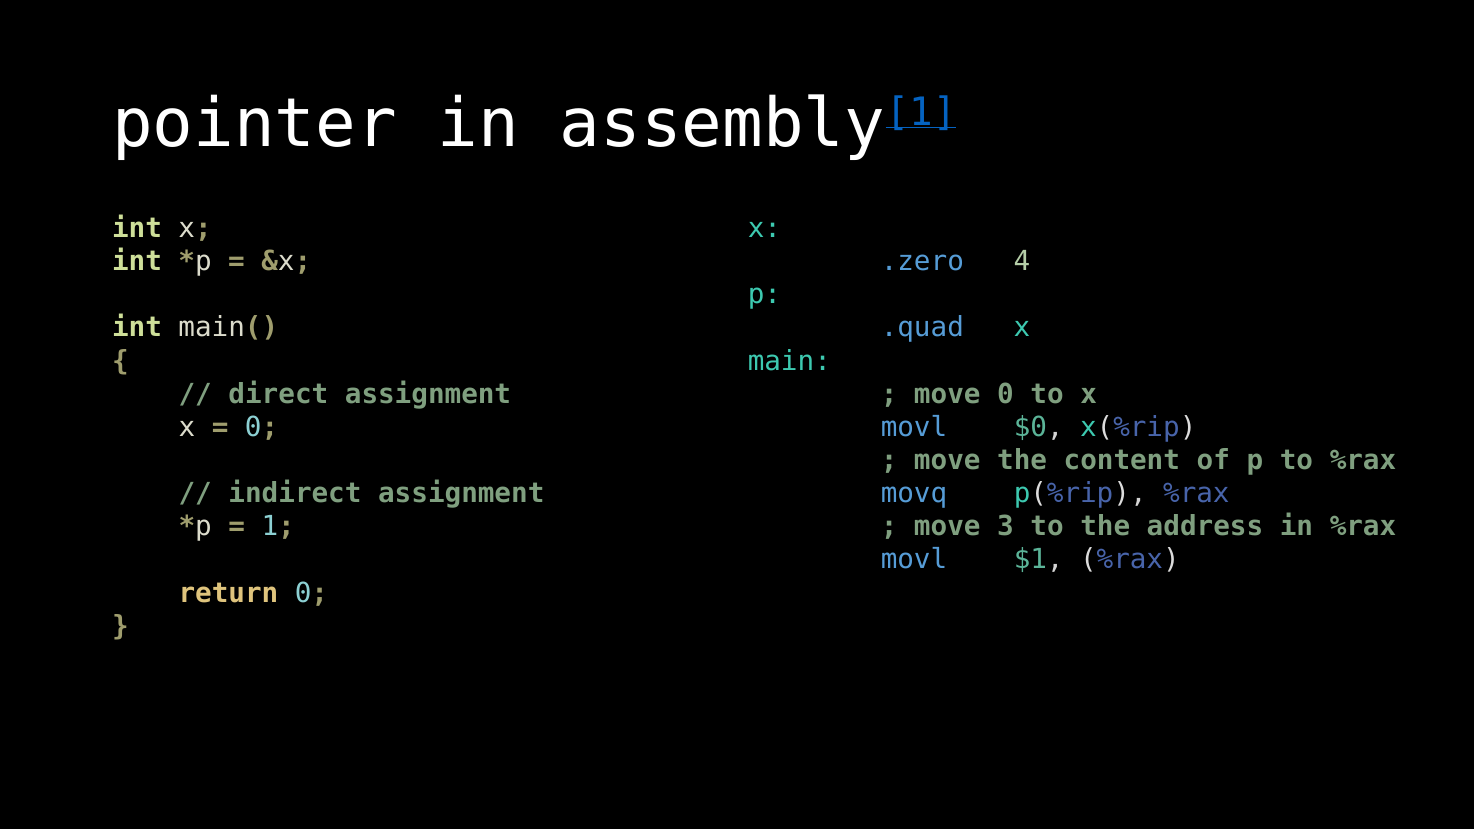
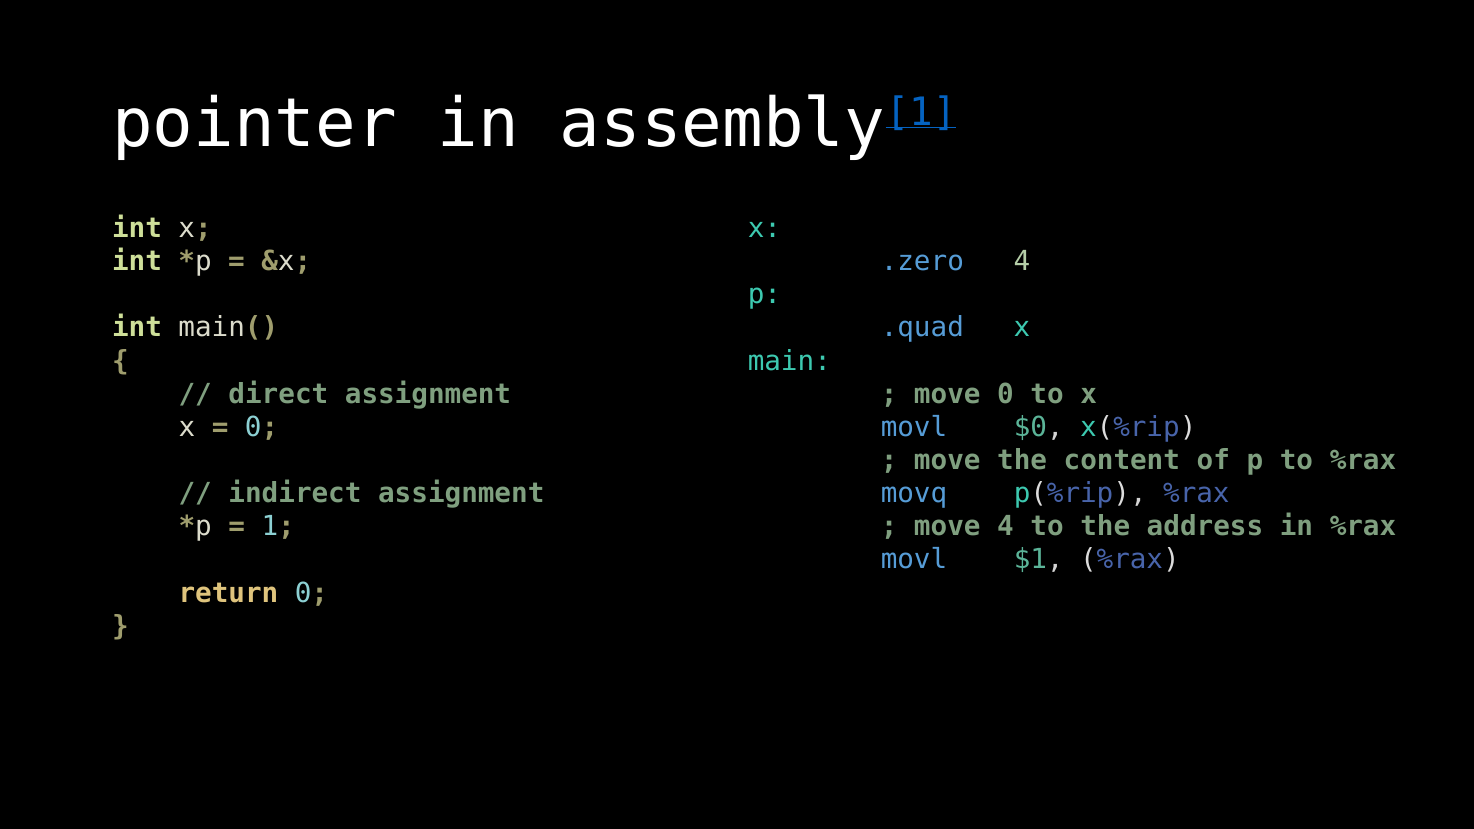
move 3: 3 -> 4
